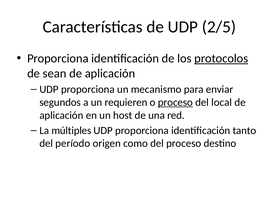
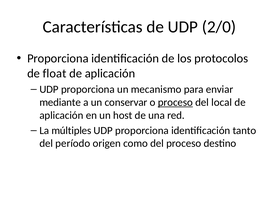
2/5: 2/5 -> 2/0
protocolos underline: present -> none
sean: sean -> float
segundos: segundos -> mediante
requieren: requieren -> conservar
